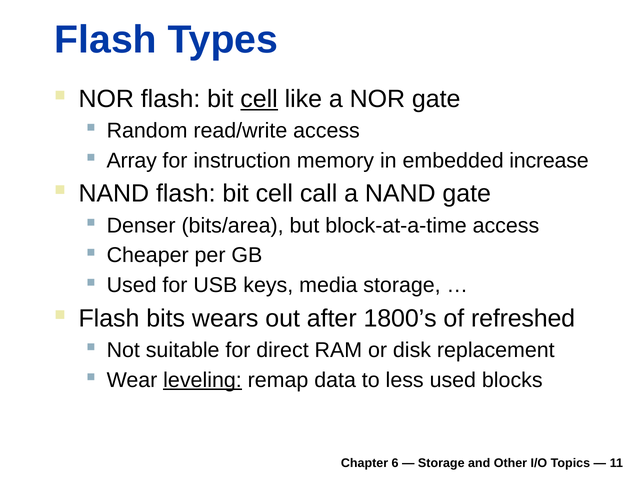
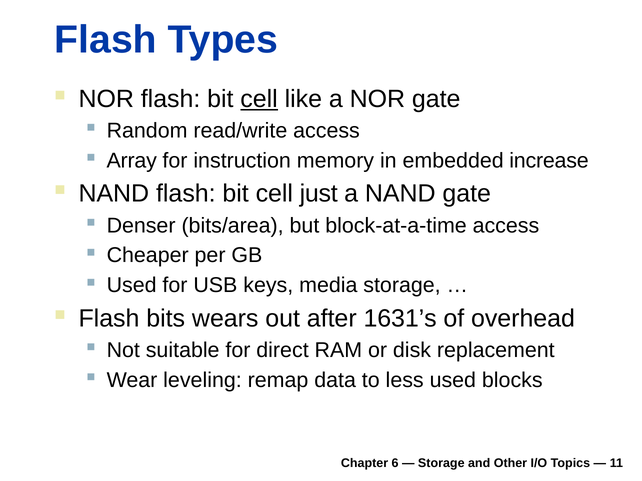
call: call -> just
1800’s: 1800’s -> 1631’s
refreshed: refreshed -> overhead
leveling underline: present -> none
